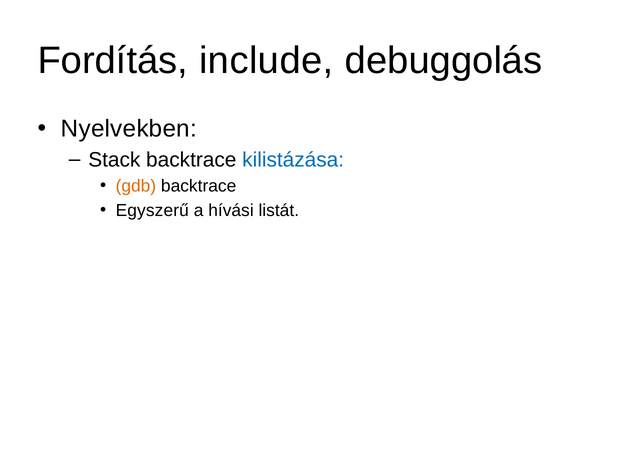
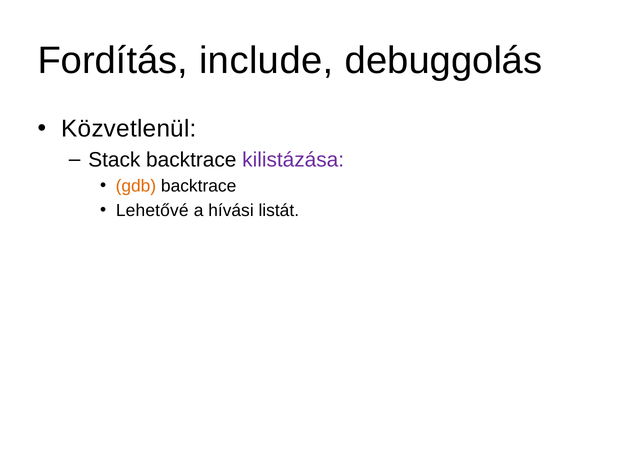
Nyelvekben: Nyelvekben -> Közvetlenül
kilistázása colour: blue -> purple
Egyszerű: Egyszerű -> Lehetővé
